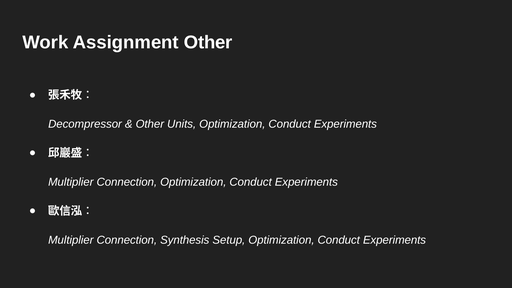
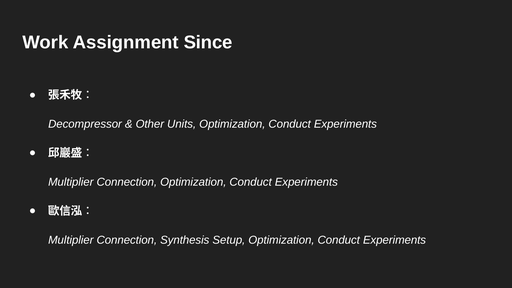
Assignment Other: Other -> Since
